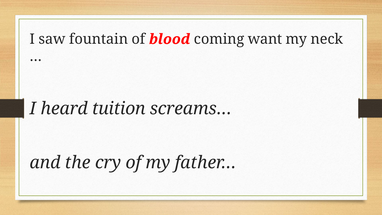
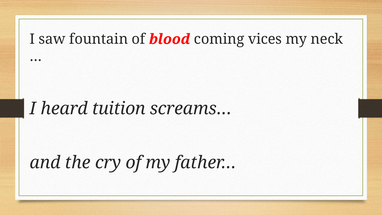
want: want -> vices
